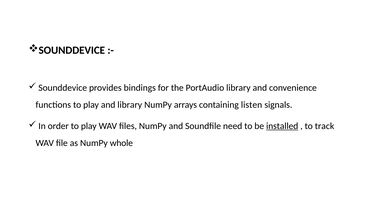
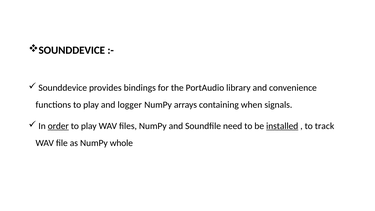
and library: library -> logger
listen: listen -> when
order underline: none -> present
